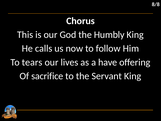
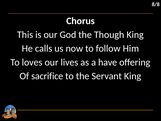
Humbly: Humbly -> Though
tears: tears -> loves
